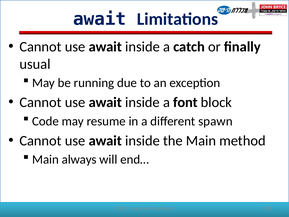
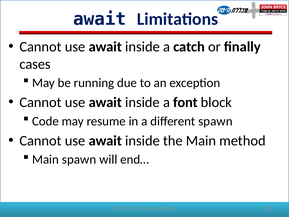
usual: usual -> cases
Main always: always -> spawn
